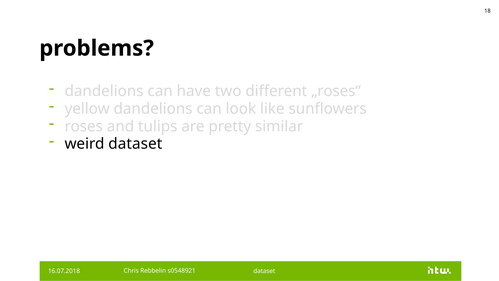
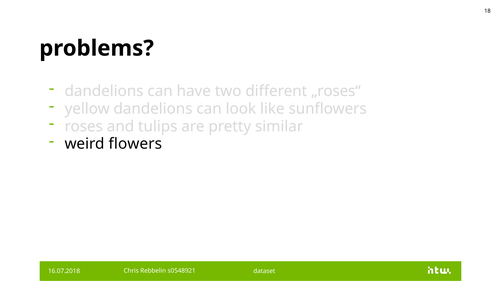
weird dataset: dataset -> flowers
